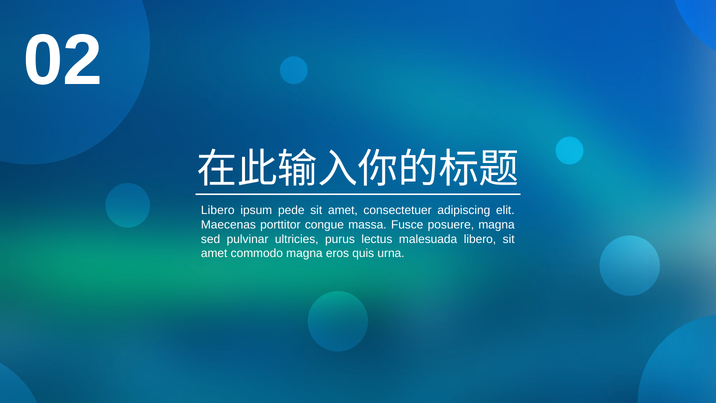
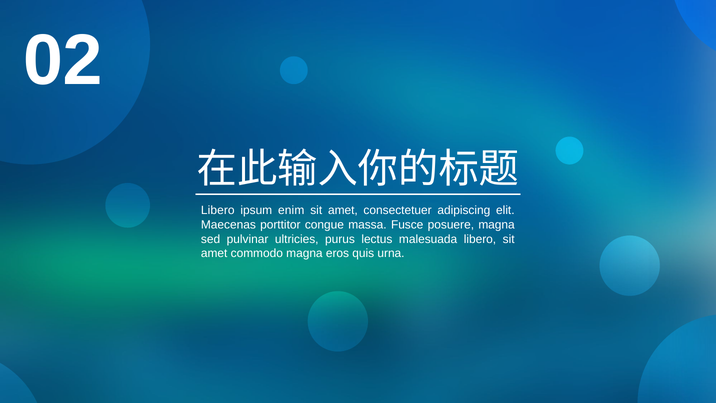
pede: pede -> enim
